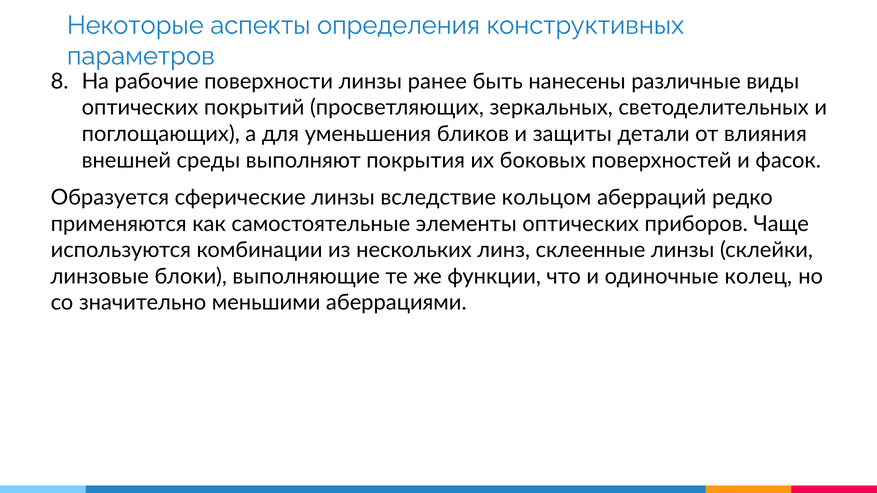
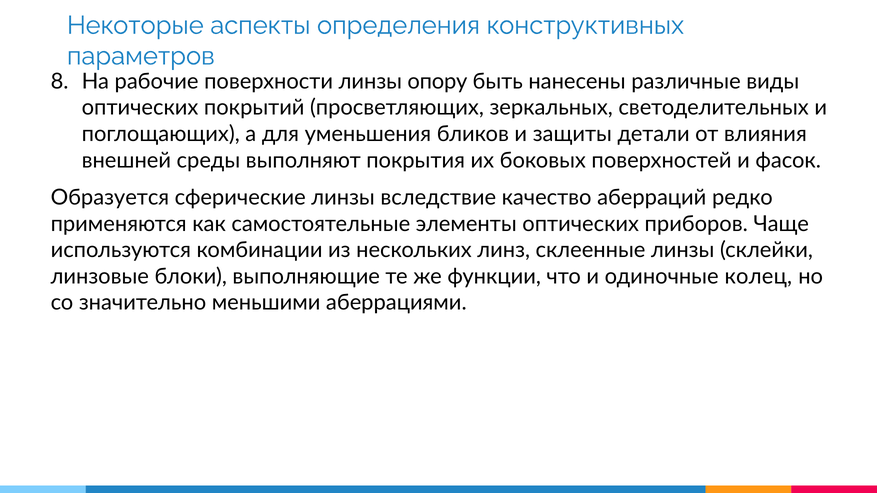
ранее: ранее -> опору
кольцом: кольцом -> качество
